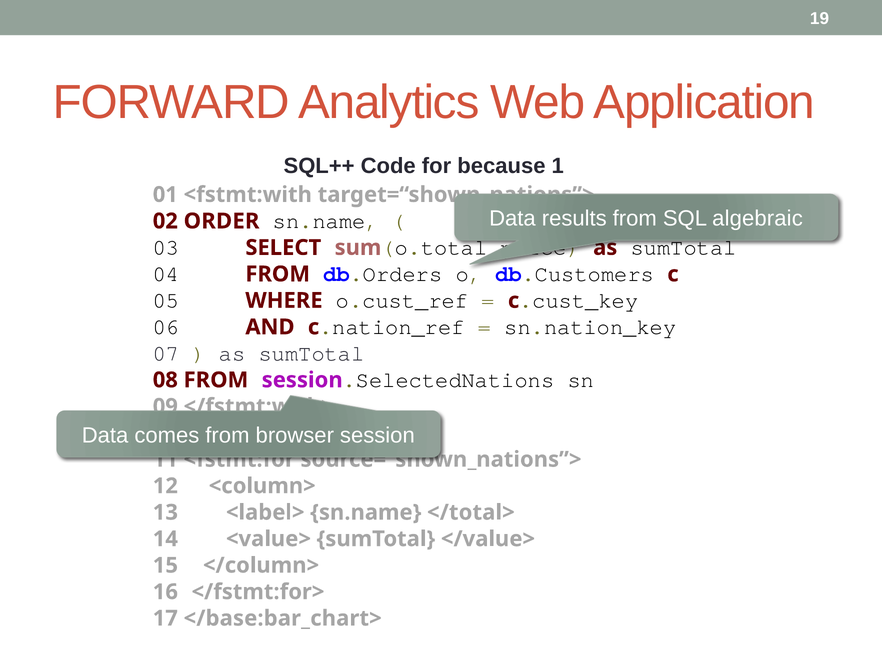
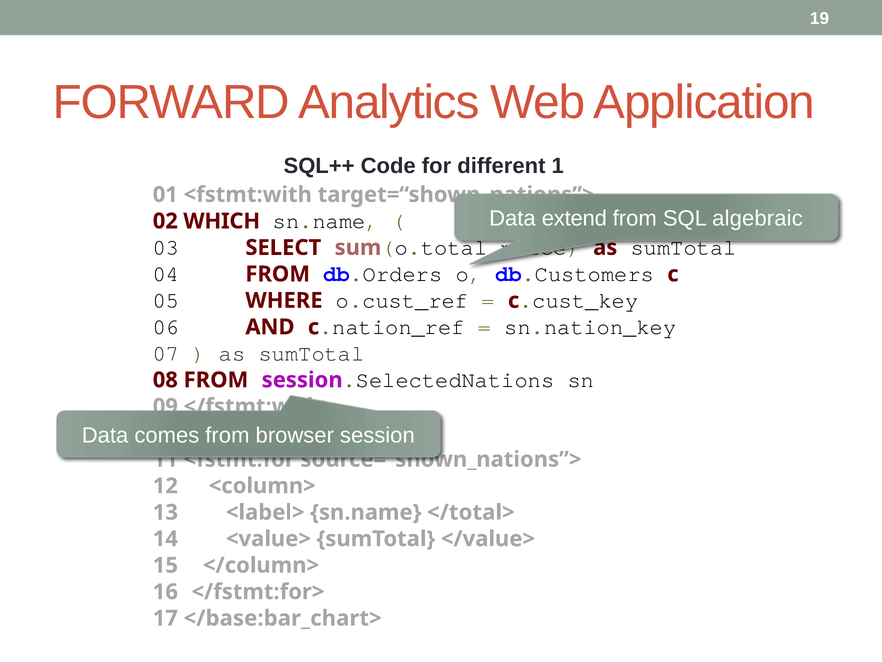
because: because -> different
results: results -> extend
ORDER: ORDER -> WHICH
